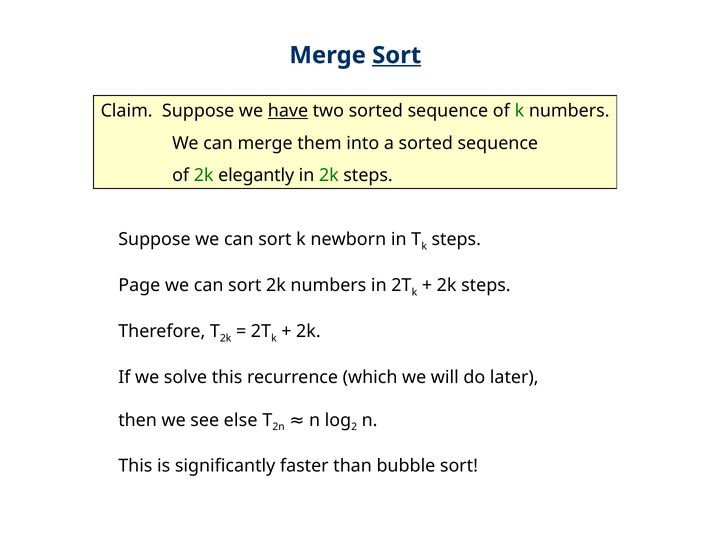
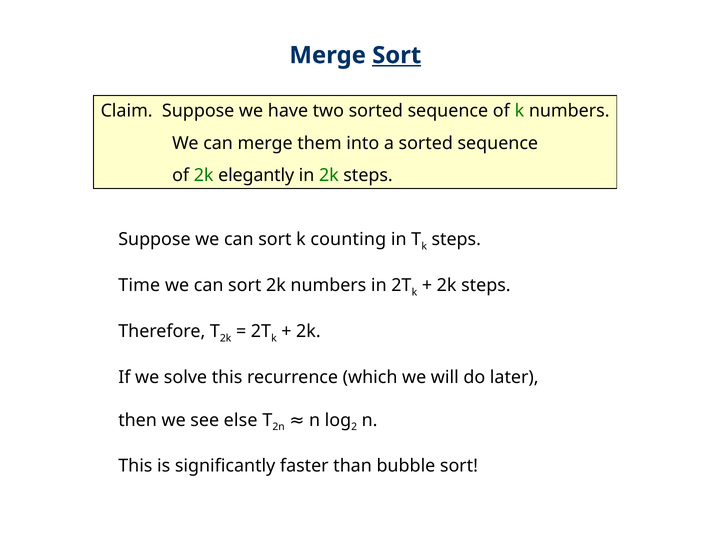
have underline: present -> none
newborn: newborn -> counting
Page: Page -> Time
